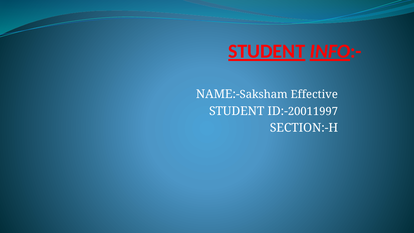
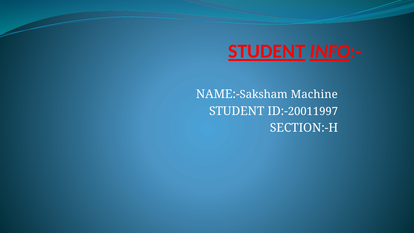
Effective: Effective -> Machine
